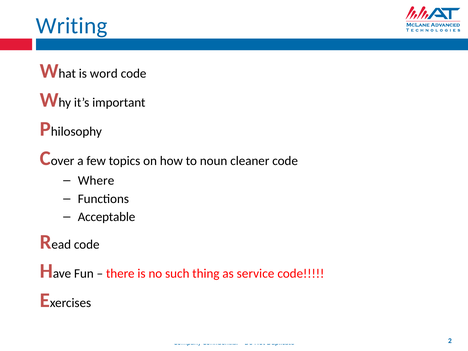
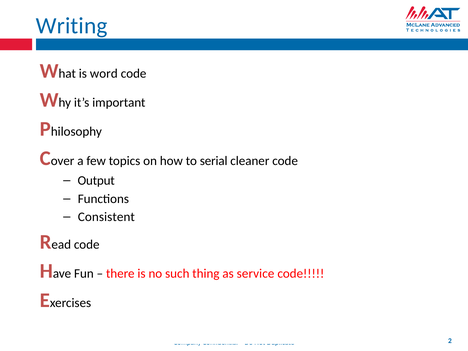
noun: noun -> serial
Where: Where -> Output
Acceptable: Acceptable -> Consistent
